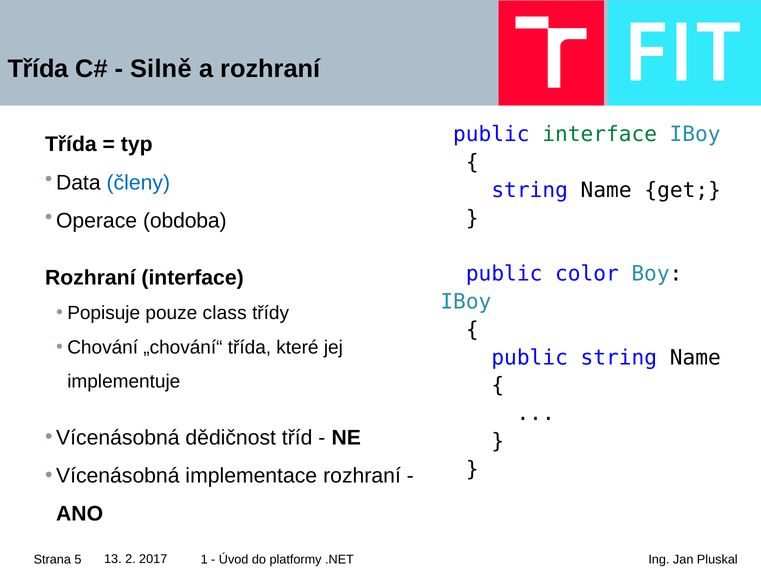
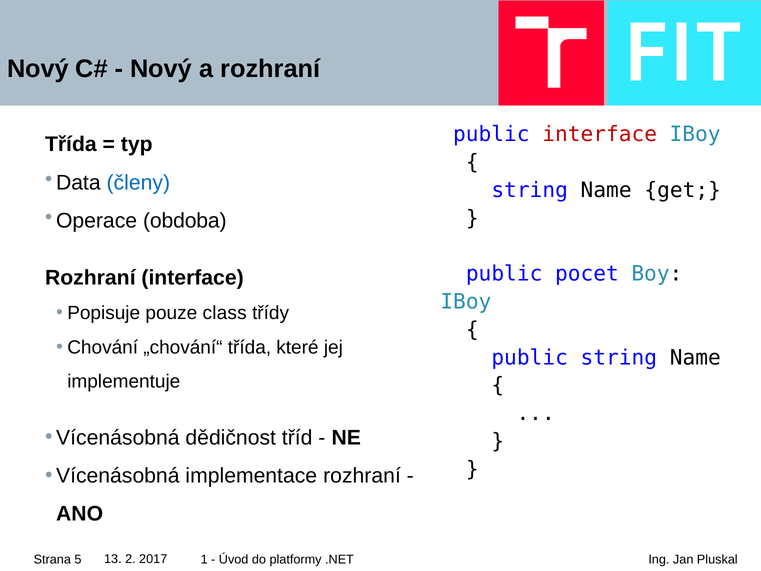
Třída at (38, 69): Třída -> Nový
Silně at (161, 69): Silně -> Nový
interface at (600, 134) colour: green -> red
color: color -> pocet
